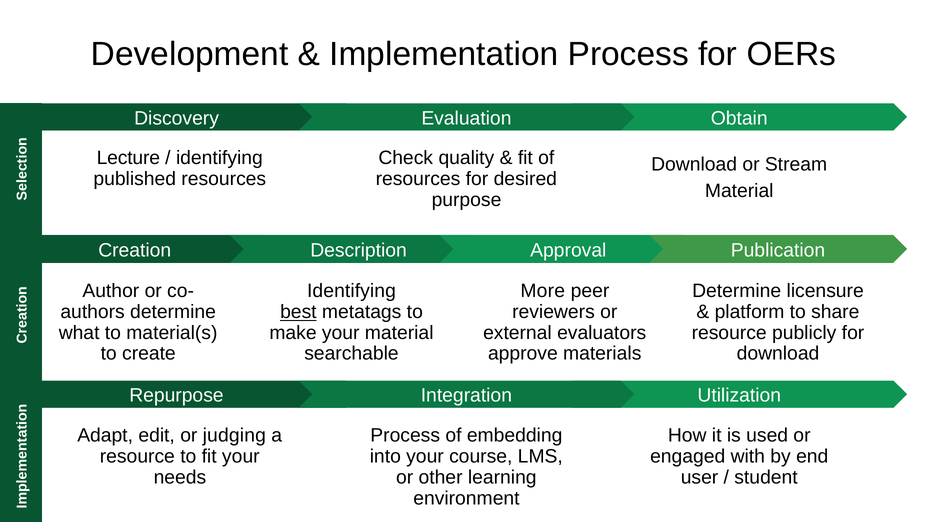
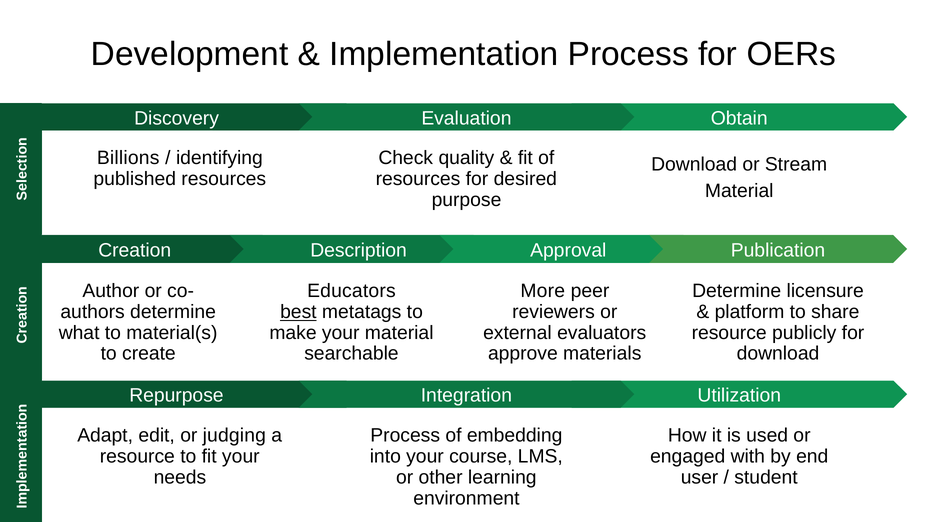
Lecture: Lecture -> Billions
Identifying at (351, 291): Identifying -> Educators
